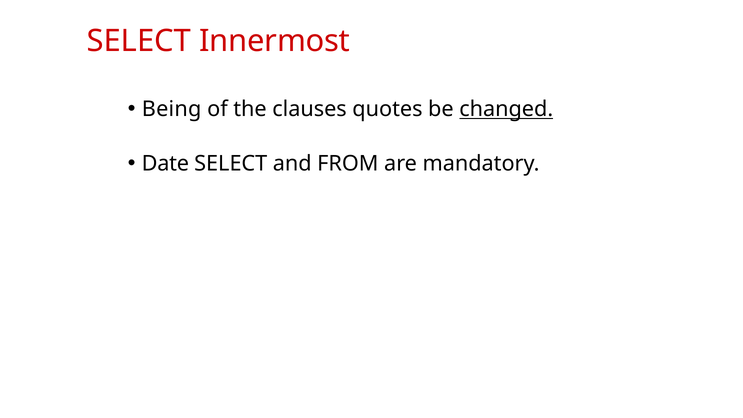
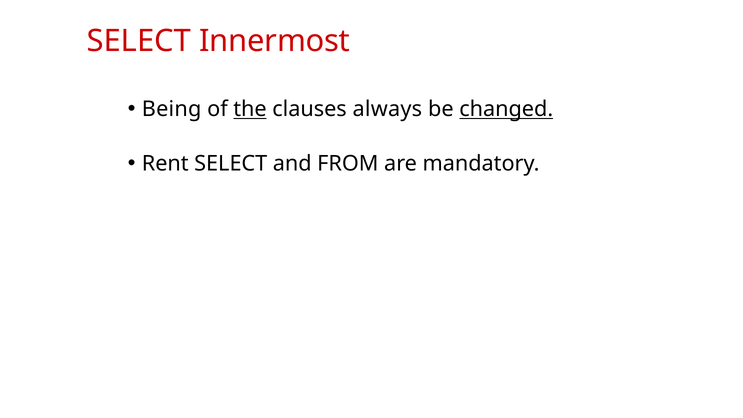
the underline: none -> present
quotes: quotes -> always
Date: Date -> Rent
